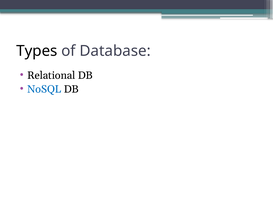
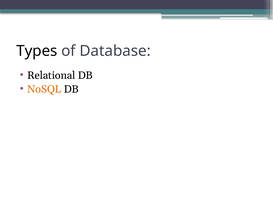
NoSQL colour: blue -> orange
